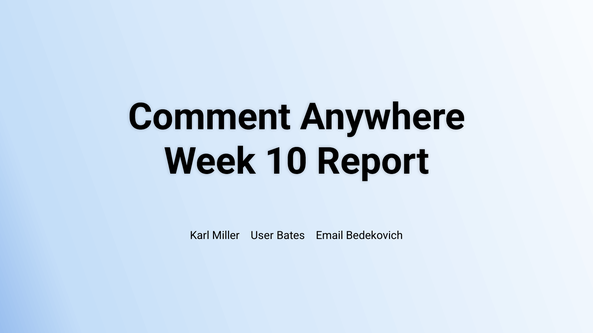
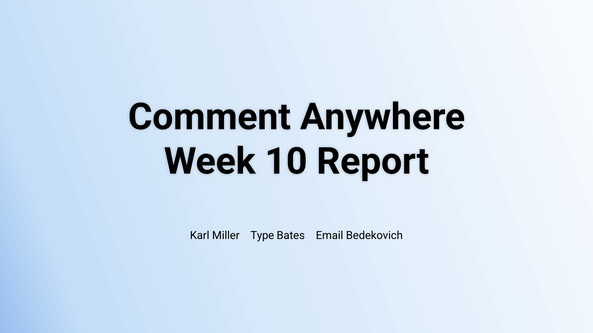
User: User -> Type
